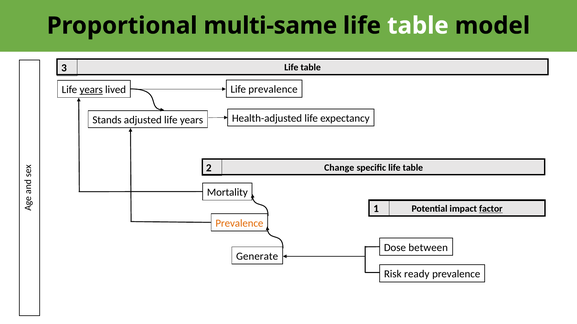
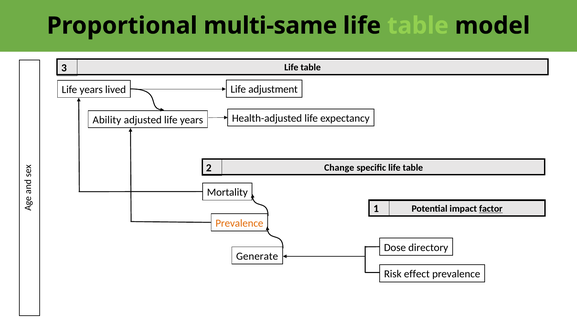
table at (418, 26) colour: white -> light green
Life prevalence: prevalence -> adjustment
years at (91, 90) underline: present -> none
Stands: Stands -> Ability
between: between -> directory
ready: ready -> effect
